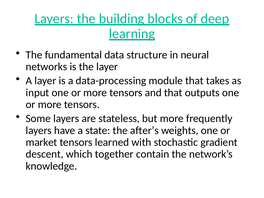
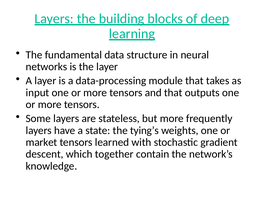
after’s: after’s -> tying’s
